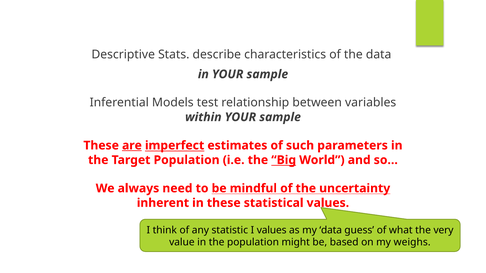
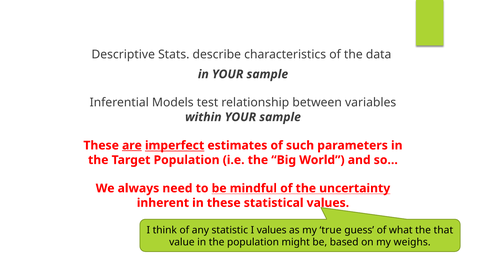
Big underline: present -> none
my data: data -> true
very: very -> that
